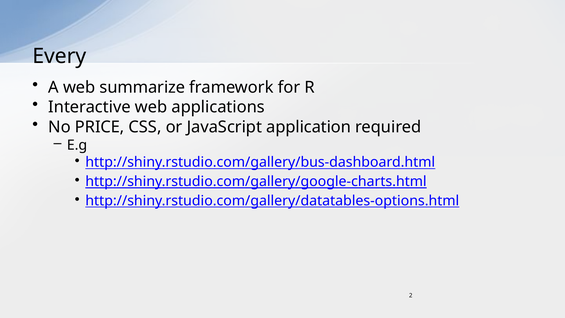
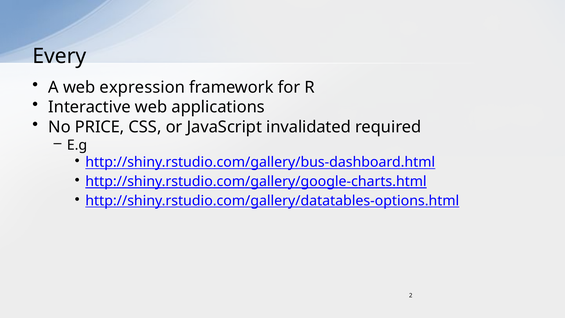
summarize: summarize -> expression
application: application -> invalidated
